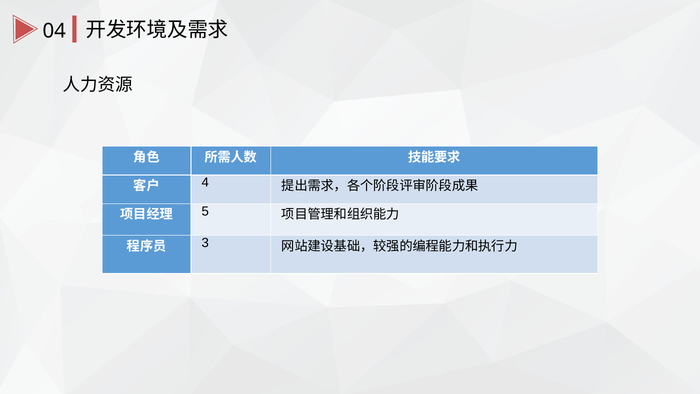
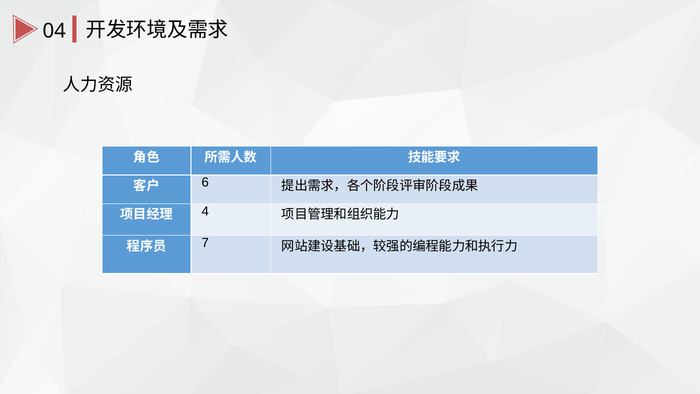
4: 4 -> 6
5: 5 -> 4
3: 3 -> 7
